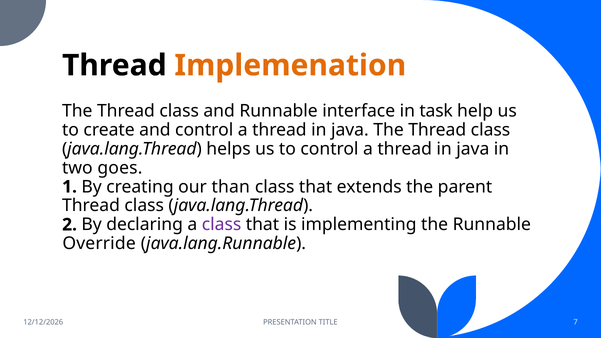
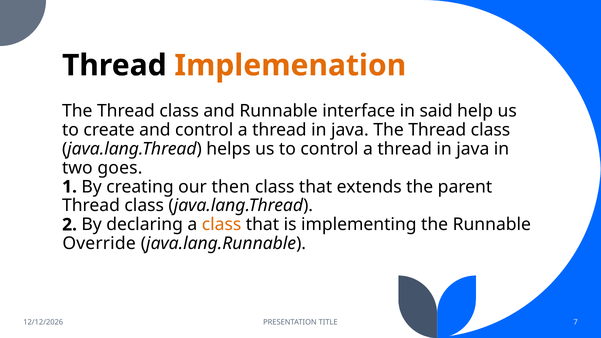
task: task -> said
than: than -> then
class at (222, 225) colour: purple -> orange
